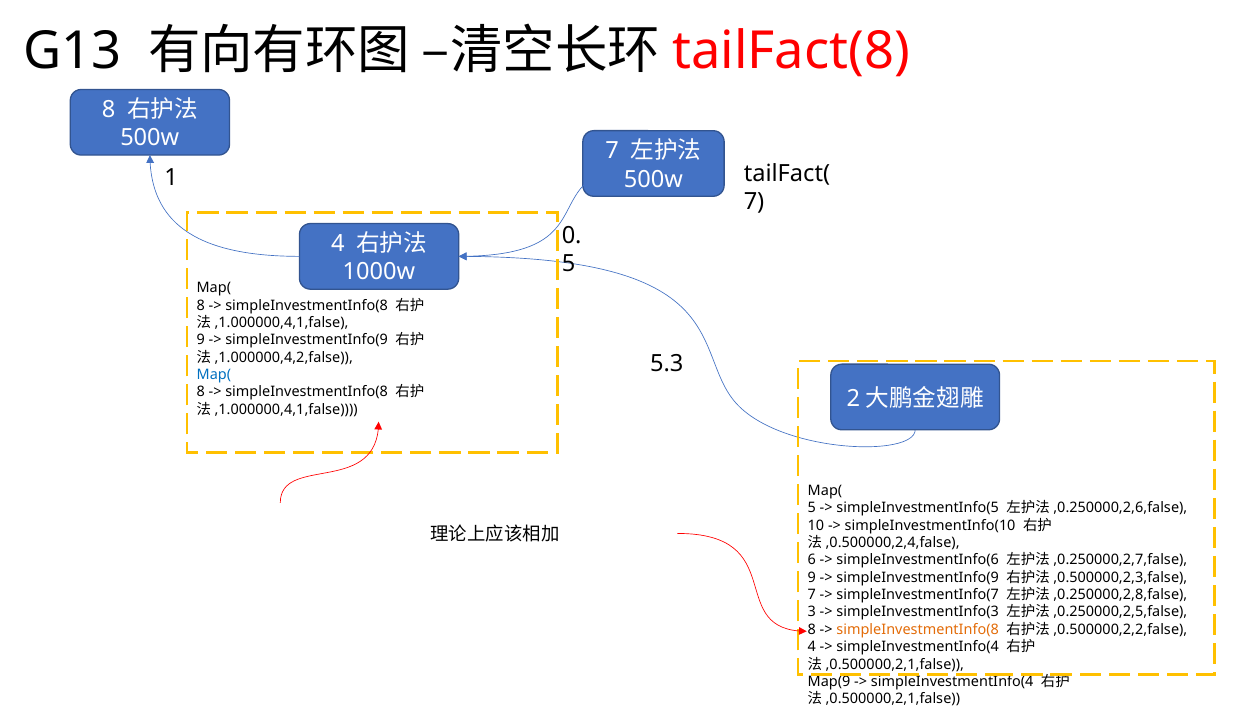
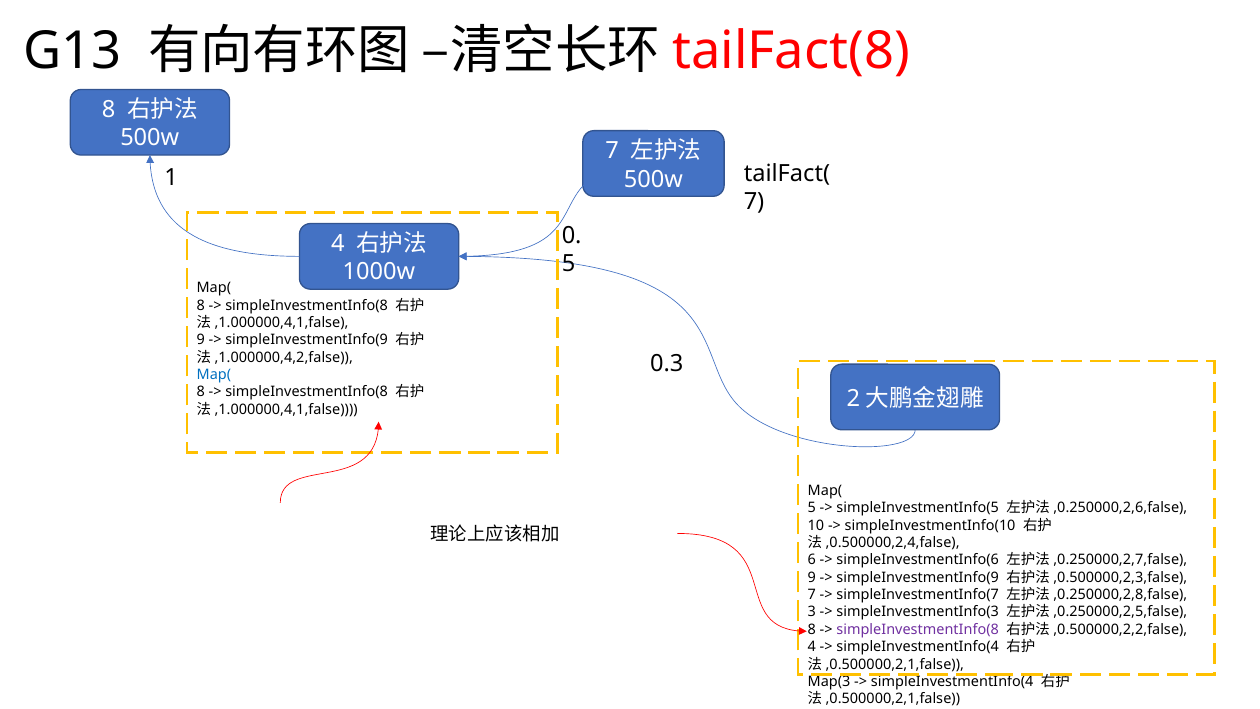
5.3: 5.3 -> 0.3
simpleInvestmentInfo(8 at (918, 629) colour: orange -> purple
Map(9: Map(9 -> Map(3
